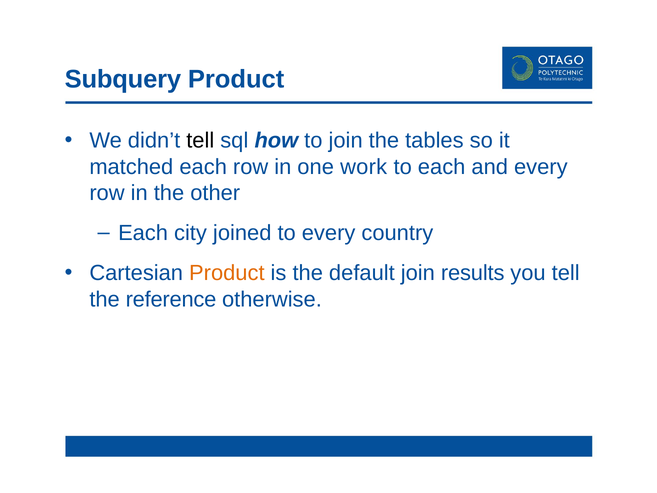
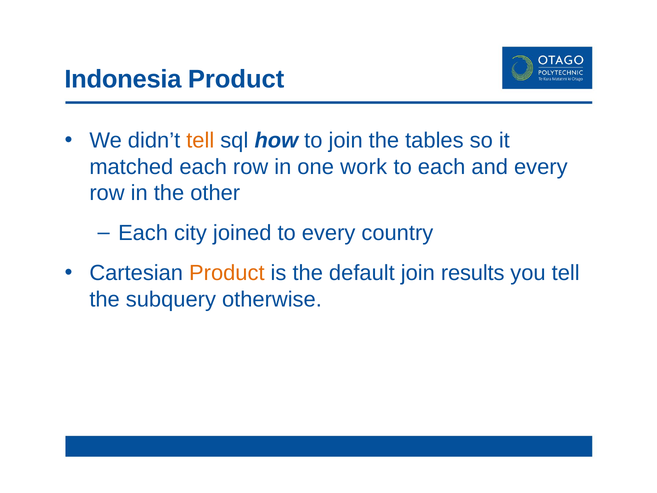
Subquery: Subquery -> Indonesia
tell at (200, 141) colour: black -> orange
reference: reference -> subquery
